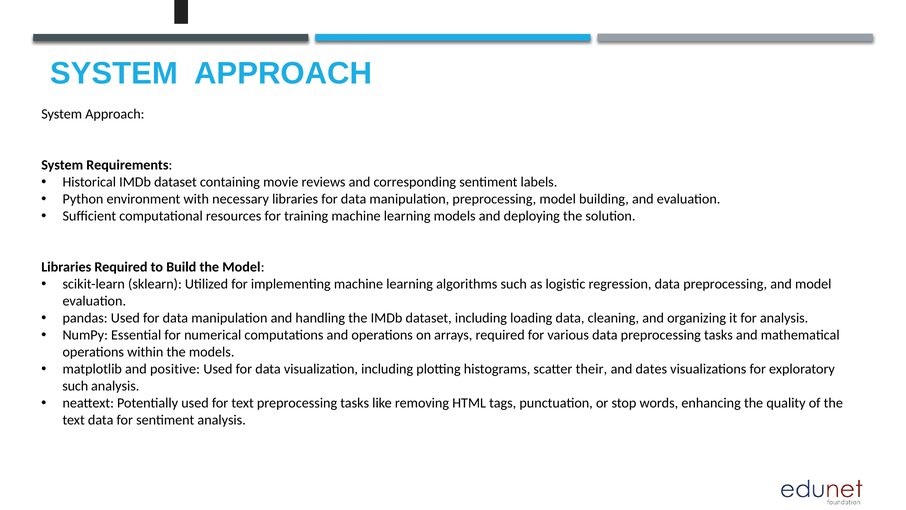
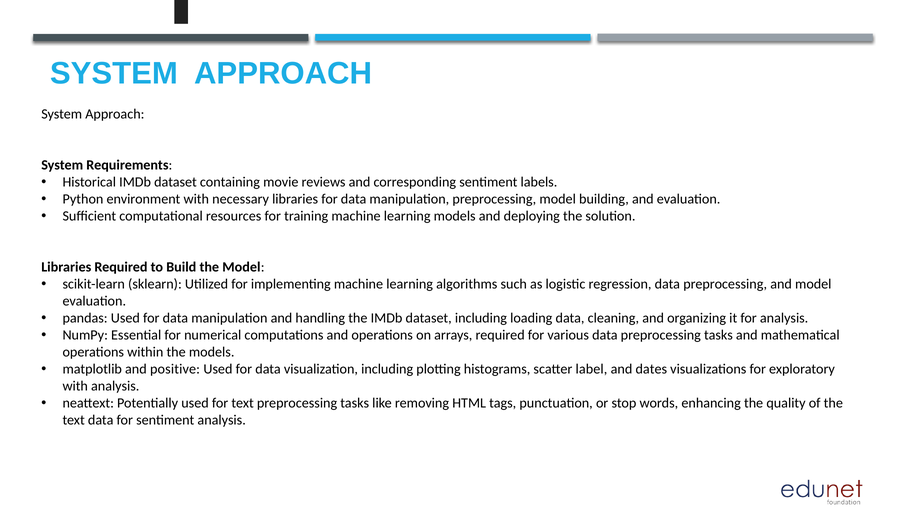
their: their -> label
such at (75, 386): such -> with
